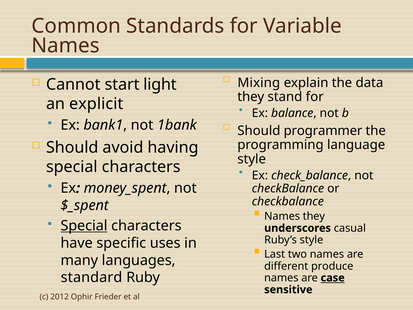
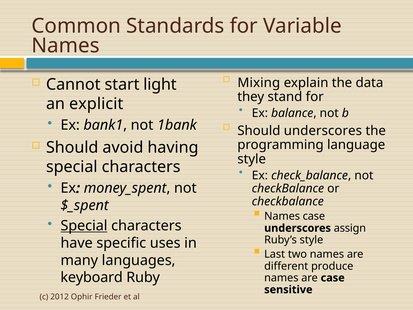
Should programmer: programmer -> underscores
Names they: they -> case
casual: casual -> assign
standard: standard -> keyboard
case at (333, 278) underline: present -> none
